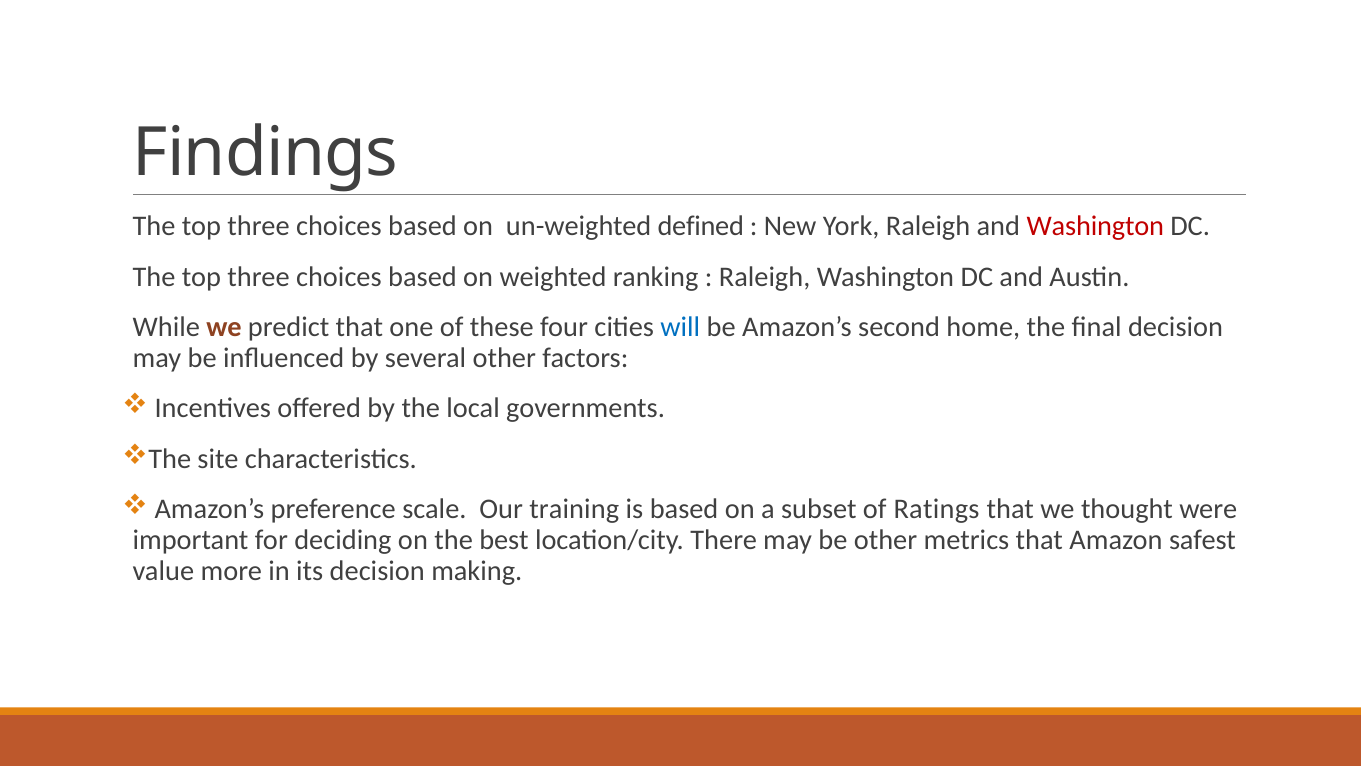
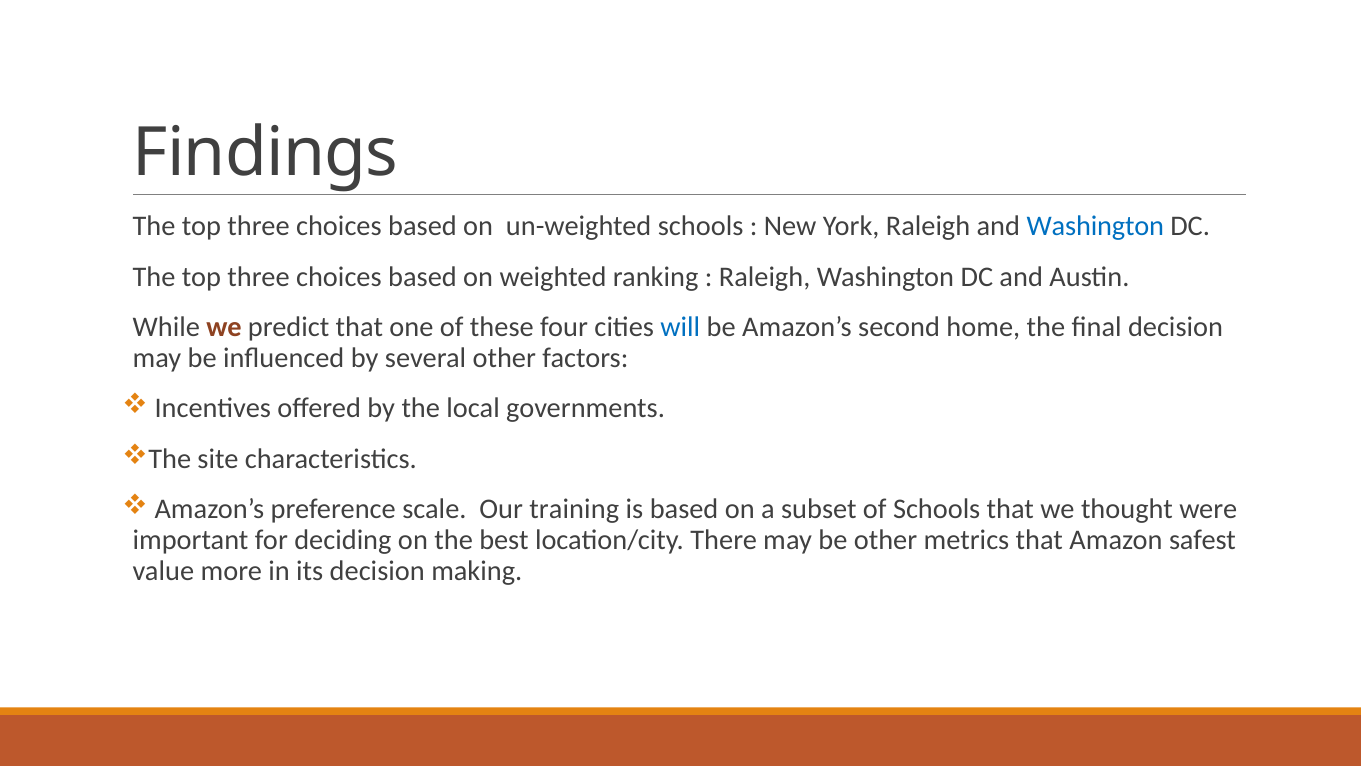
un-weighted defined: defined -> schools
Washington at (1095, 226) colour: red -> blue
of Ratings: Ratings -> Schools
